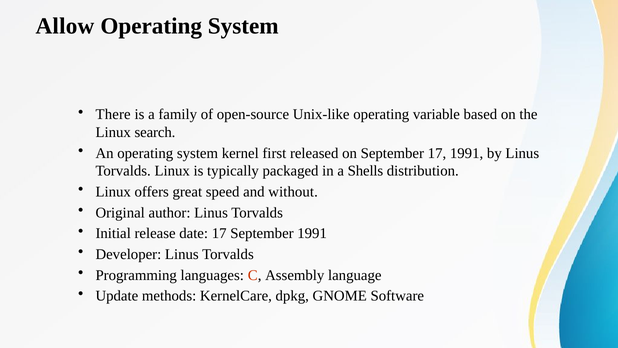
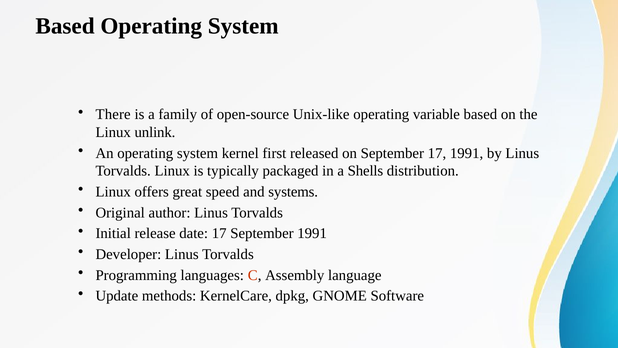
Allow at (65, 26): Allow -> Based
search: search -> unlink
without: without -> systems
